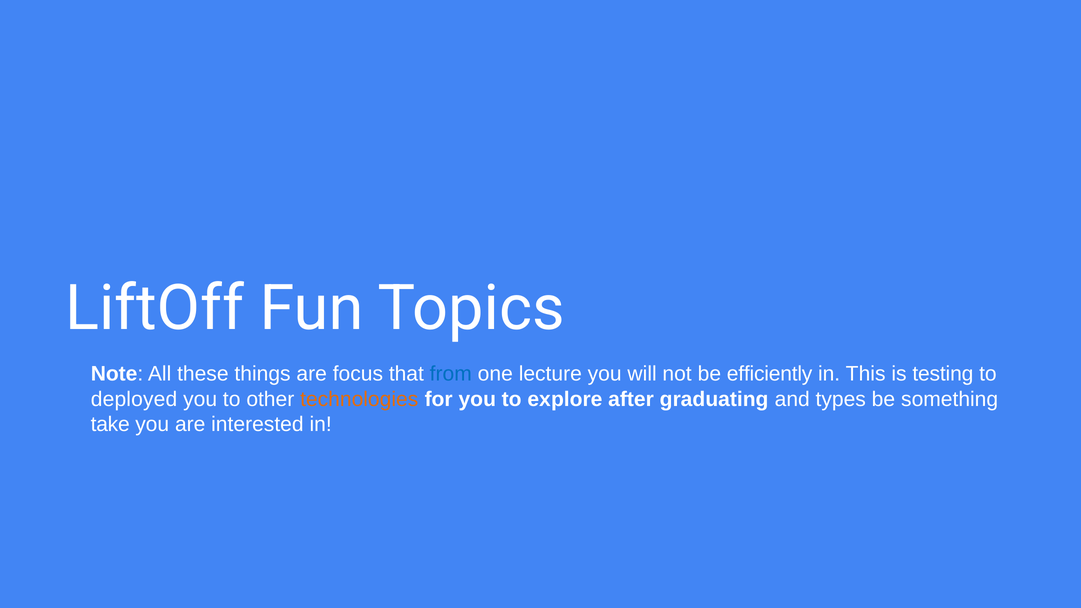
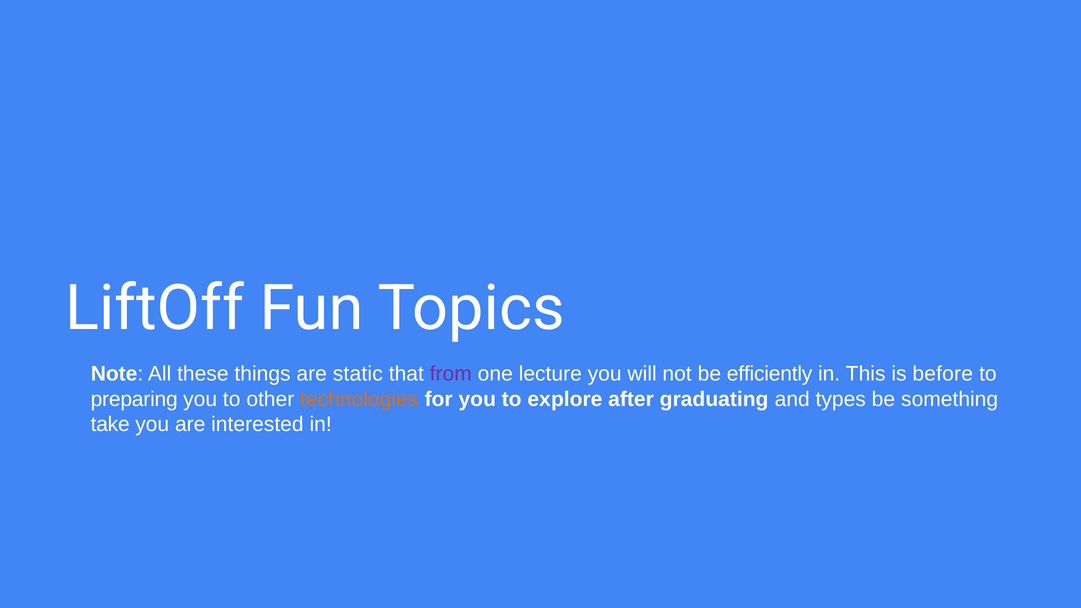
focus: focus -> static
from colour: blue -> purple
testing: testing -> before
deployed: deployed -> preparing
